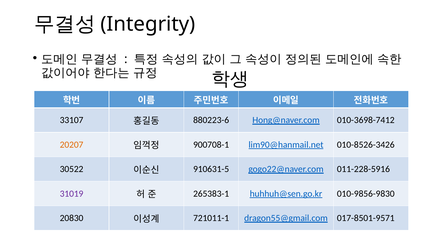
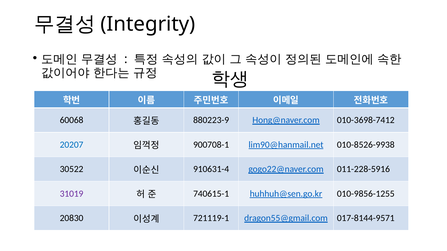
33107: 33107 -> 60068
880223-6: 880223-6 -> 880223-9
20207 colour: orange -> blue
010-8526-3426: 010-8526-3426 -> 010-8526-9938
910631-5: 910631-5 -> 910631-4
265383-1: 265383-1 -> 740615-1
010-9856-9830: 010-9856-9830 -> 010-9856-1255
721011-1: 721011-1 -> 721119-1
017-8501-9571: 017-8501-9571 -> 017-8144-9571
